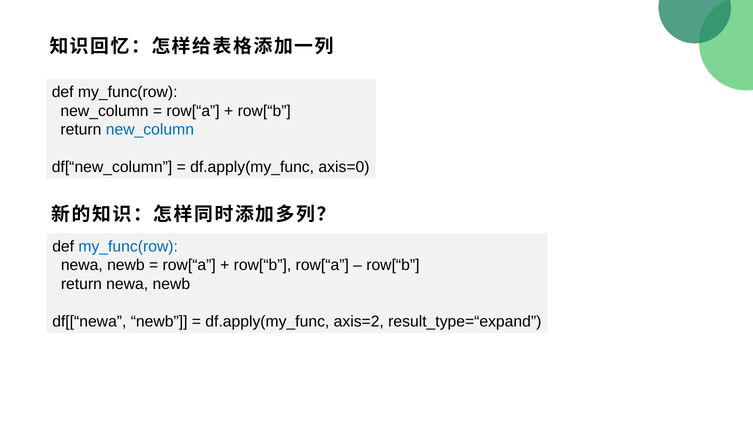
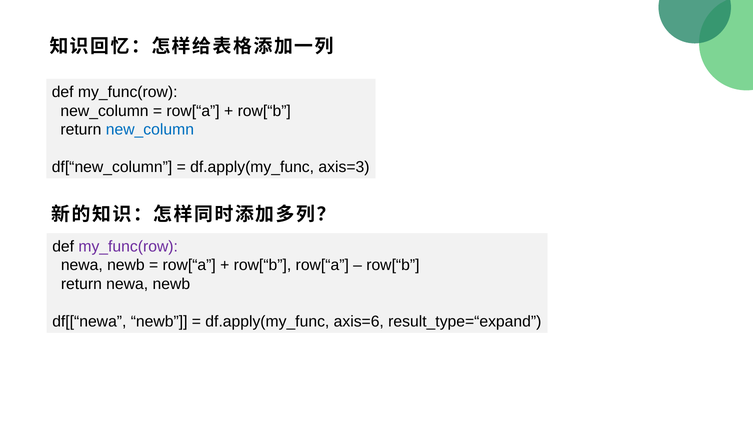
axis=0: axis=0 -> axis=3
my_func(row at (128, 247) colour: blue -> purple
axis=2: axis=2 -> axis=6
